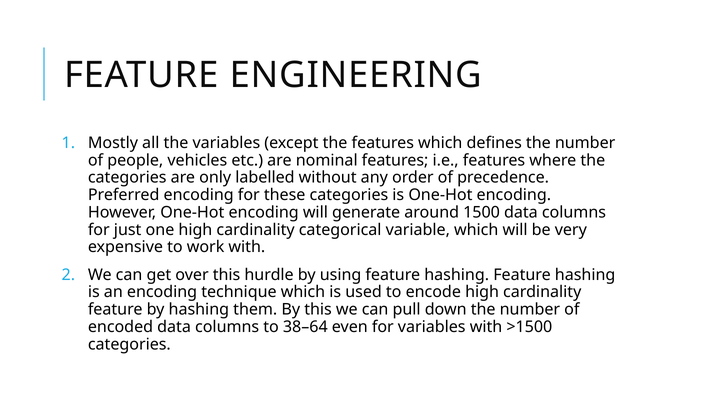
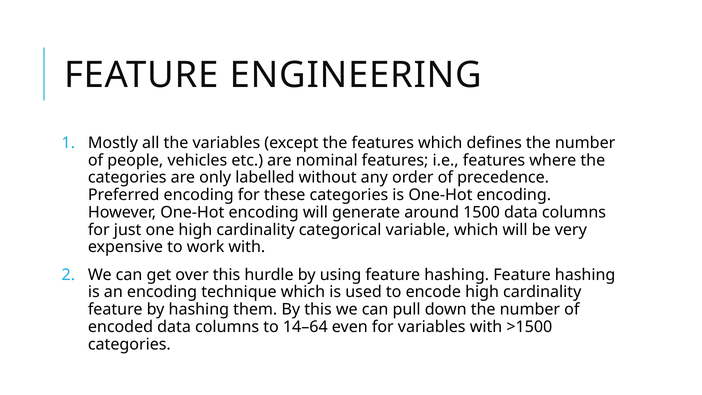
38–64: 38–64 -> 14–64
